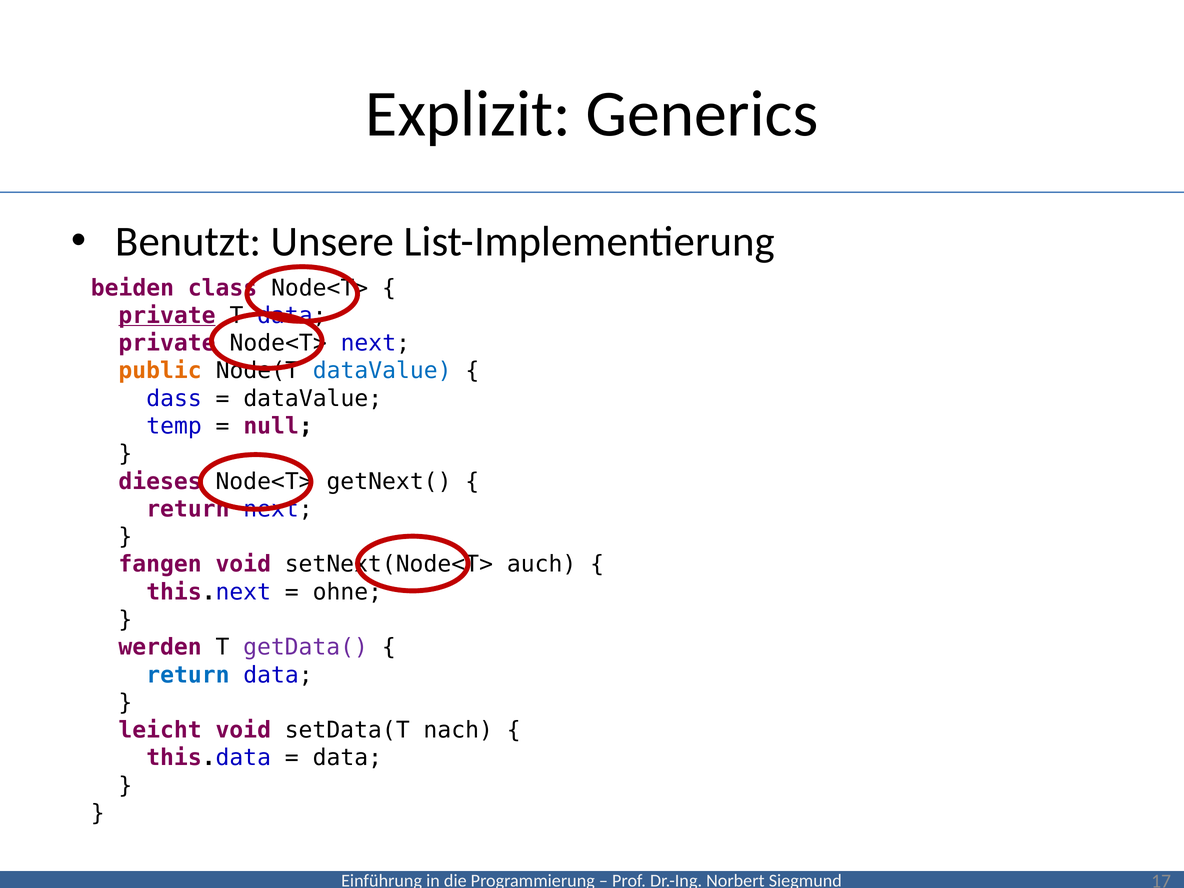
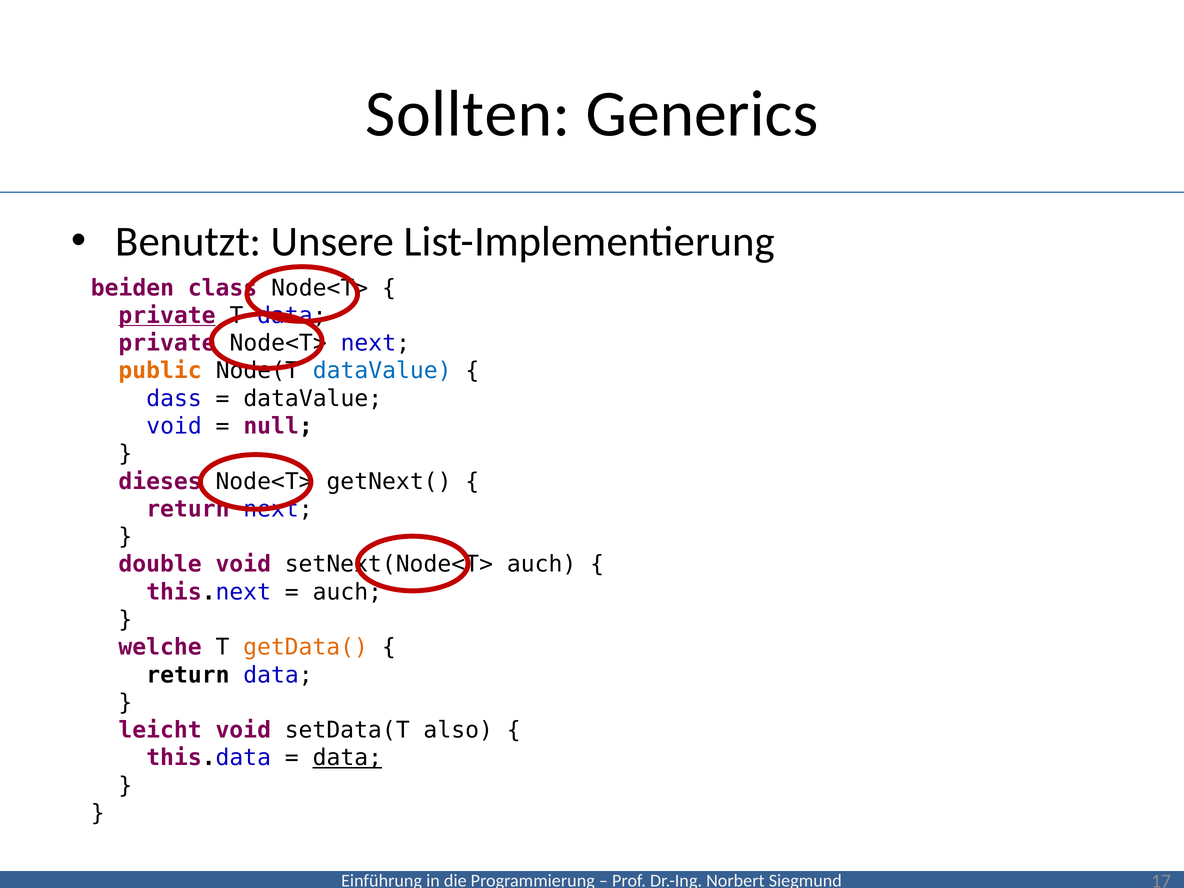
Explizit: Explizit -> Sollten
temp at (174, 426): temp -> void
fangen: fangen -> double
ohne at (347, 592): ohne -> auch
werden: werden -> welche
getData( colour: purple -> orange
return at (188, 675) colour: blue -> black
nach: nach -> also
data at (347, 758) underline: none -> present
